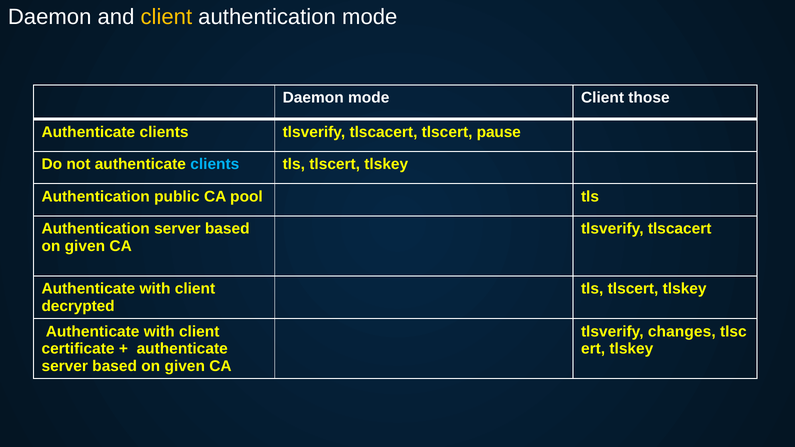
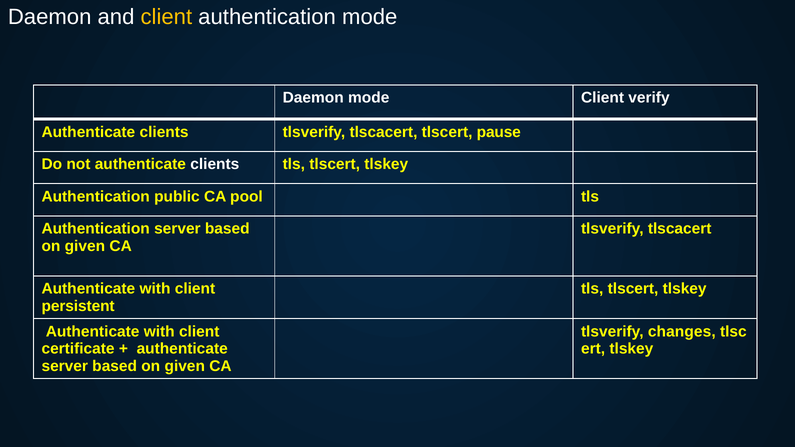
those: those -> verify
clients at (215, 164) colour: light blue -> white
decrypted: decrypted -> persistent
